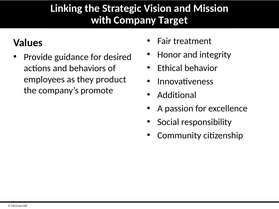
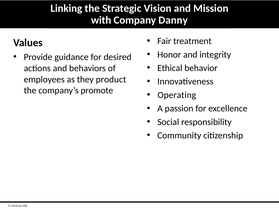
Target: Target -> Danny
Additional: Additional -> Operating
